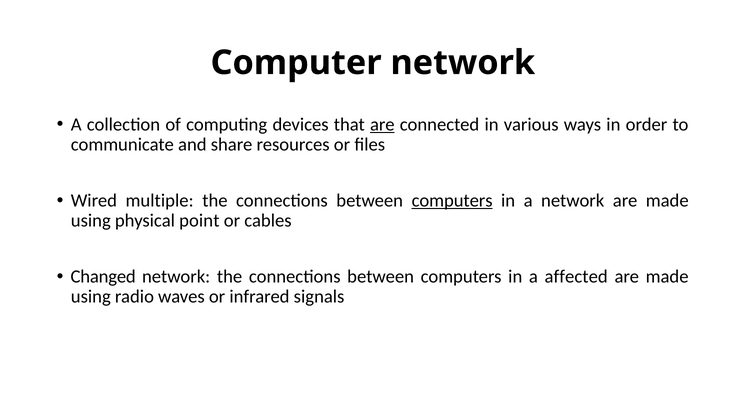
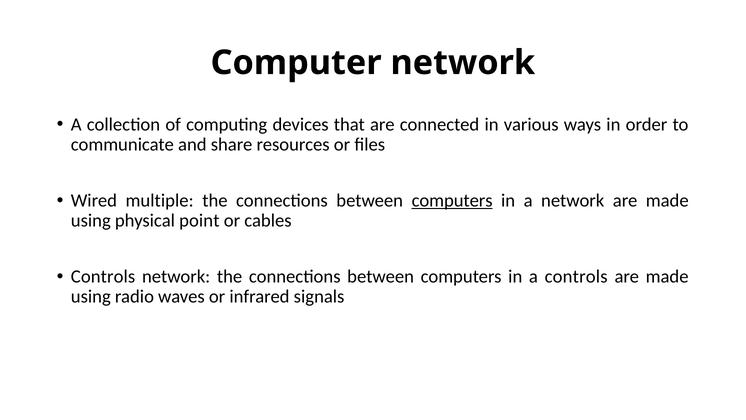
are at (382, 124) underline: present -> none
Changed at (103, 276): Changed -> Controls
a affected: affected -> controls
